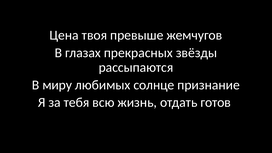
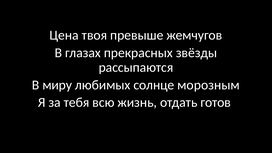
признание: признание -> морозным
